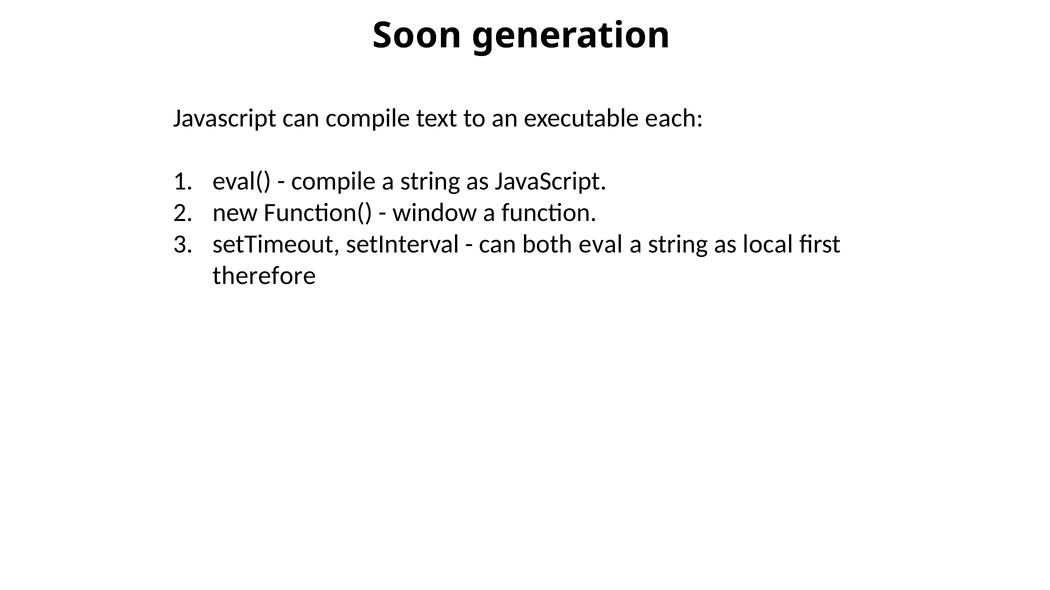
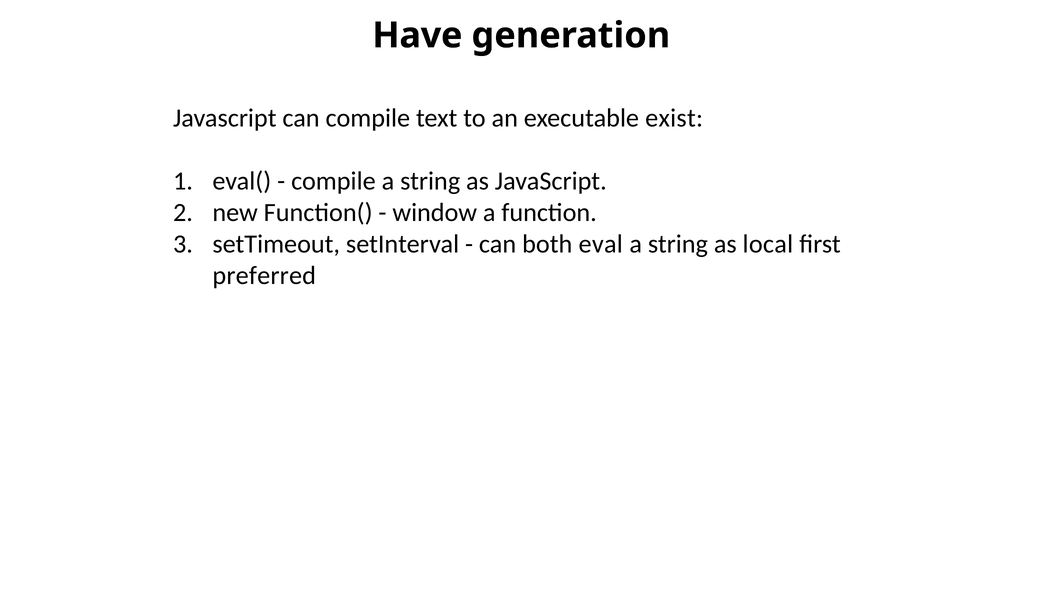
Soon: Soon -> Have
each: each -> exist
therefore: therefore -> preferred
